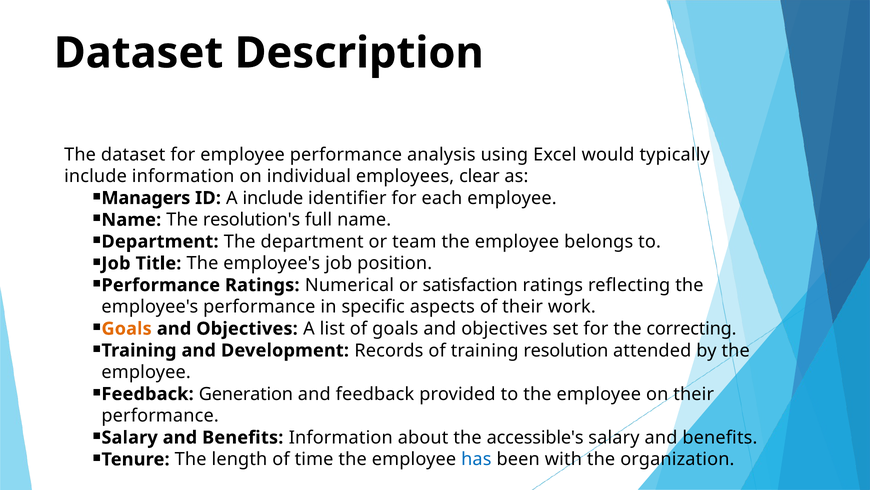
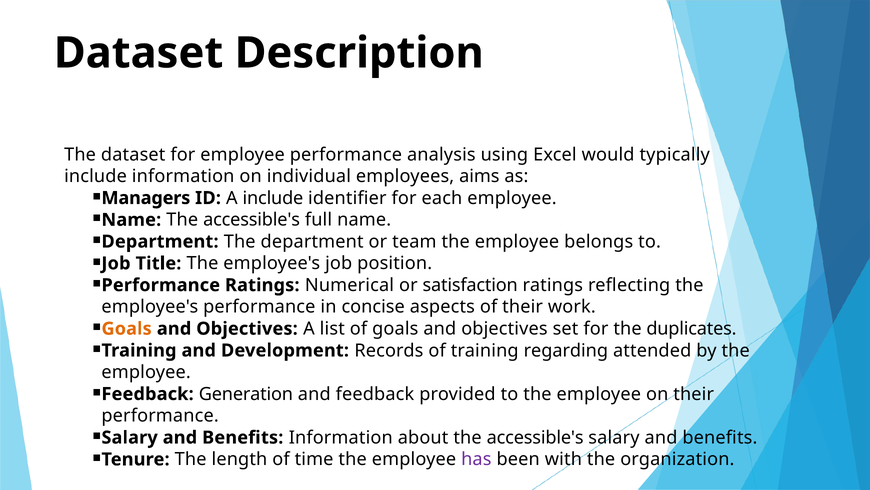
clear: clear -> aims
Name The resolution's: resolution's -> accessible's
specific: specific -> concise
correcting: correcting -> duplicates
resolution: resolution -> regarding
has colour: blue -> purple
